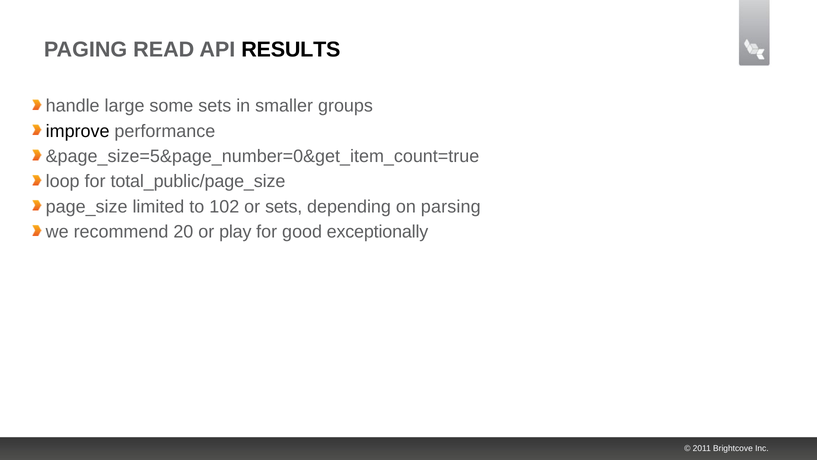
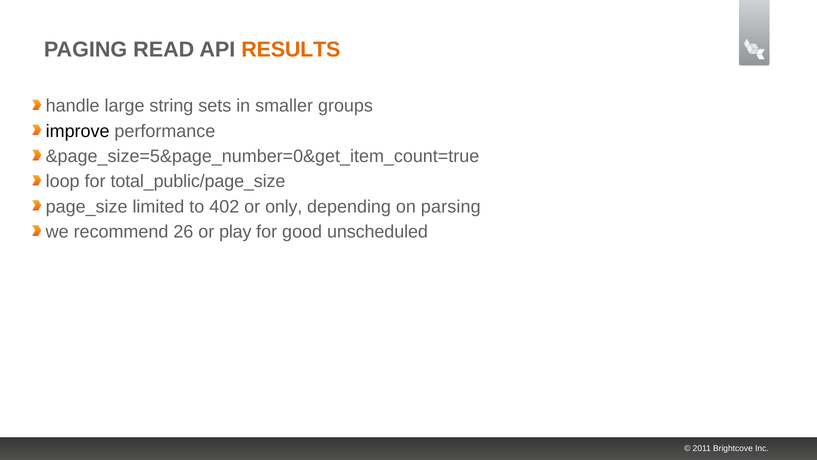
RESULTS colour: black -> orange
some: some -> string
102: 102 -> 402
or sets: sets -> only
20: 20 -> 26
exceptionally: exceptionally -> unscheduled
